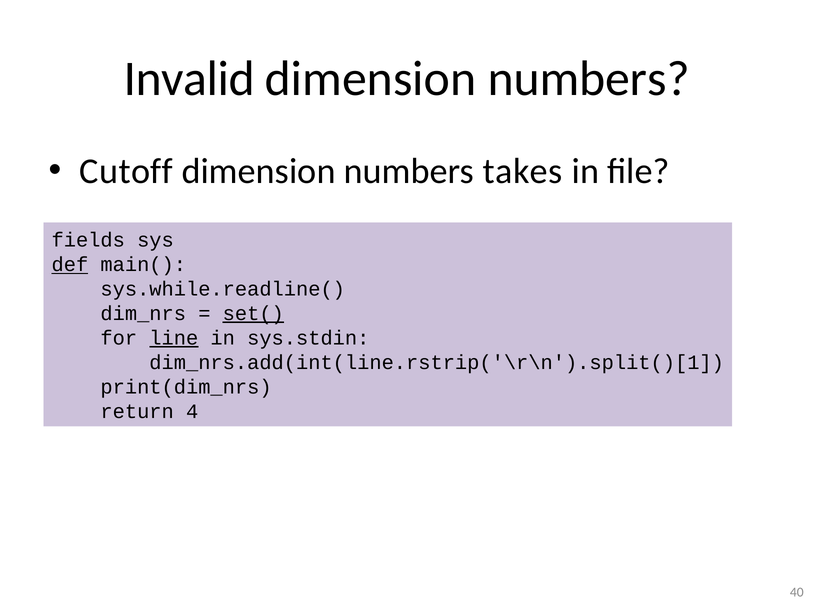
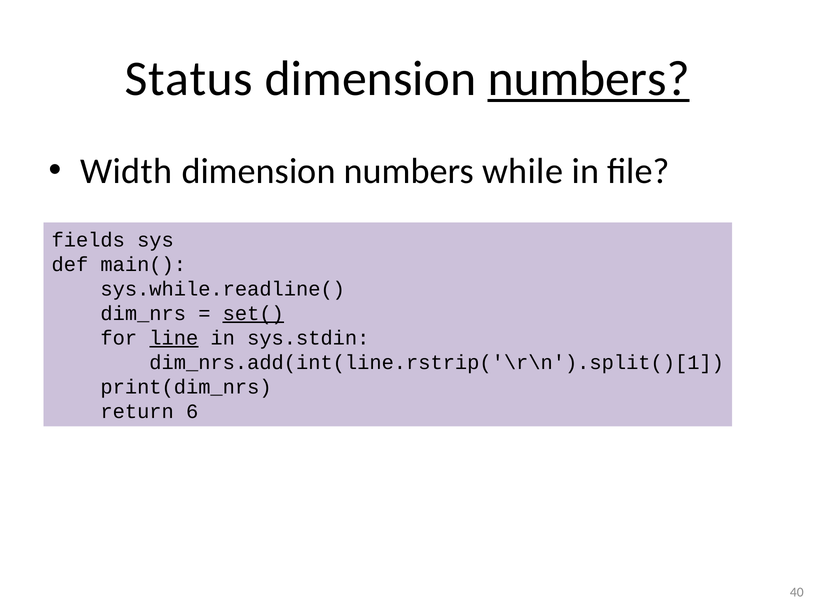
Invalid: Invalid -> Status
numbers at (589, 79) underline: none -> present
Cutoff: Cutoff -> Width
takes: takes -> while
def underline: present -> none
4: 4 -> 6
